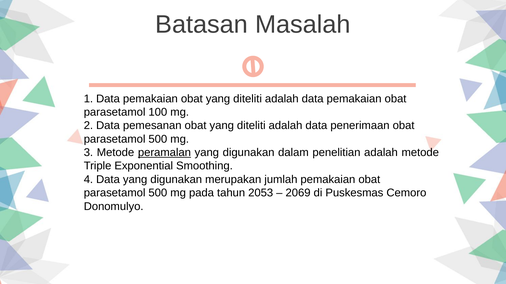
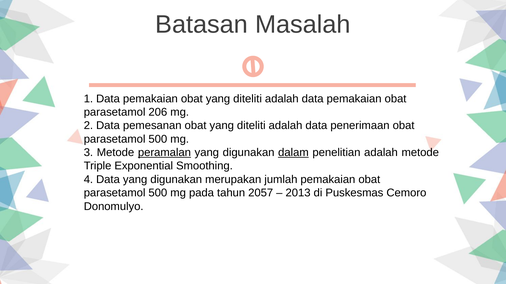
100: 100 -> 206
dalam underline: none -> present
2053: 2053 -> 2057
2069: 2069 -> 2013
